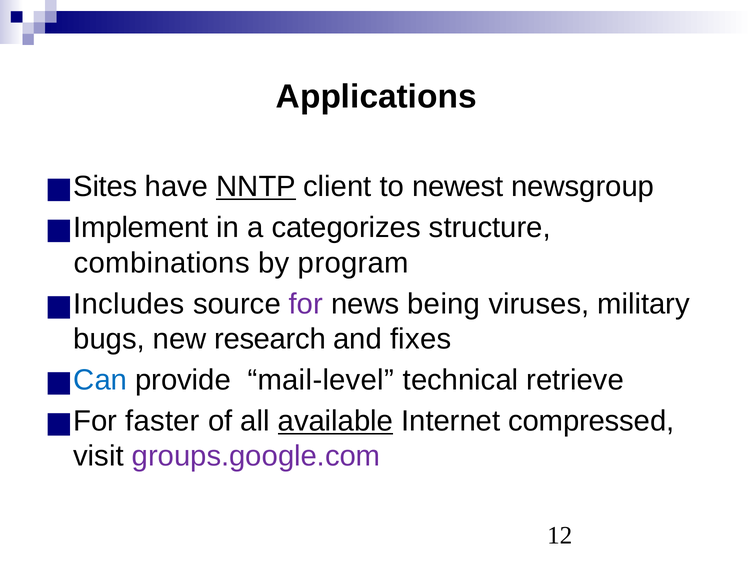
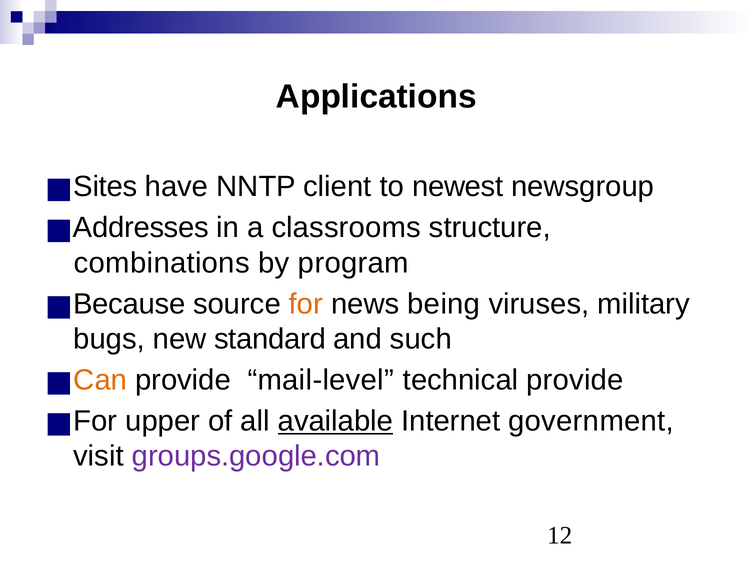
NNTP underline: present -> none
Implement: Implement -> Addresses
categorizes: categorizes -> classrooms
Includes: Includes -> Because
for at (306, 304) colour: purple -> orange
research: research -> standard
fixes: fixes -> such
Can colour: blue -> orange
technical retrieve: retrieve -> provide
faster: faster -> upper
compressed: compressed -> government
